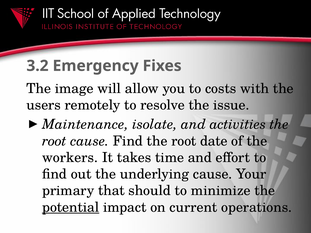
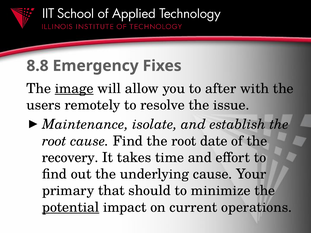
3.2: 3.2 -> 8.8
image underline: none -> present
costs: costs -> after
activities: activities -> establish
workers: workers -> recovery
